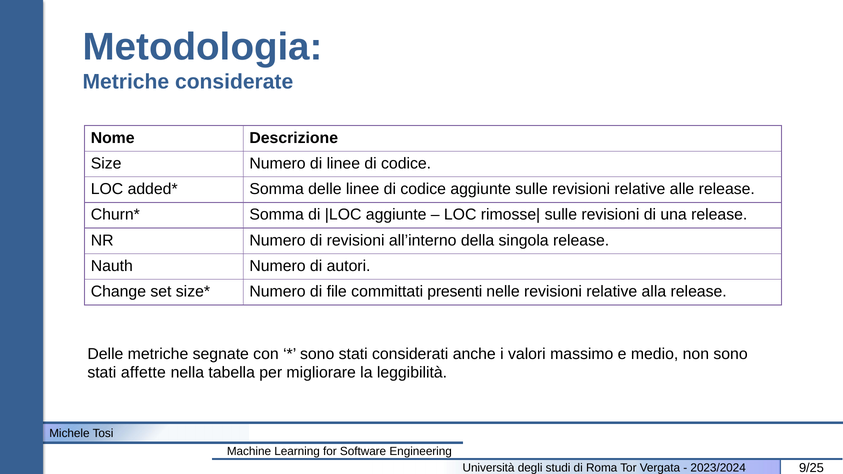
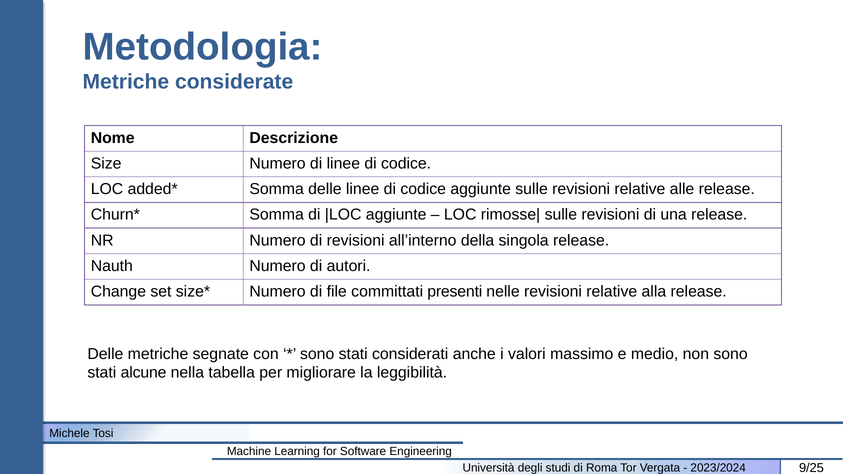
affette: affette -> alcune
